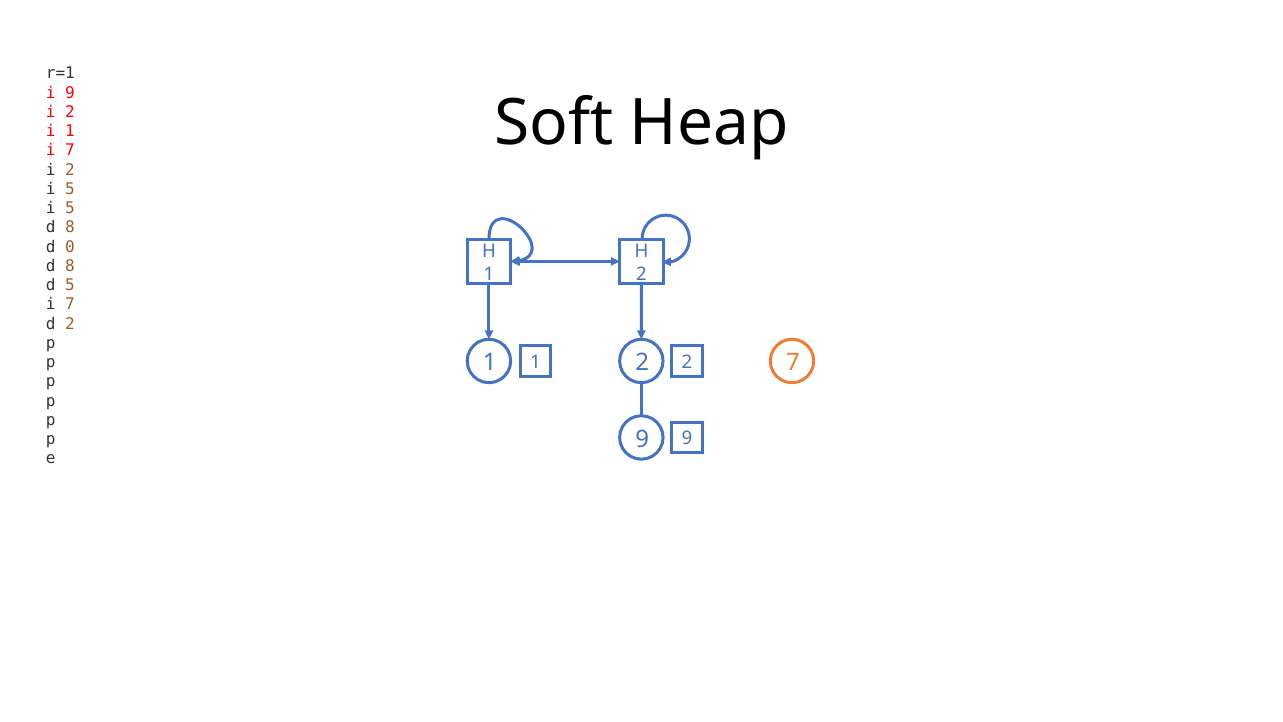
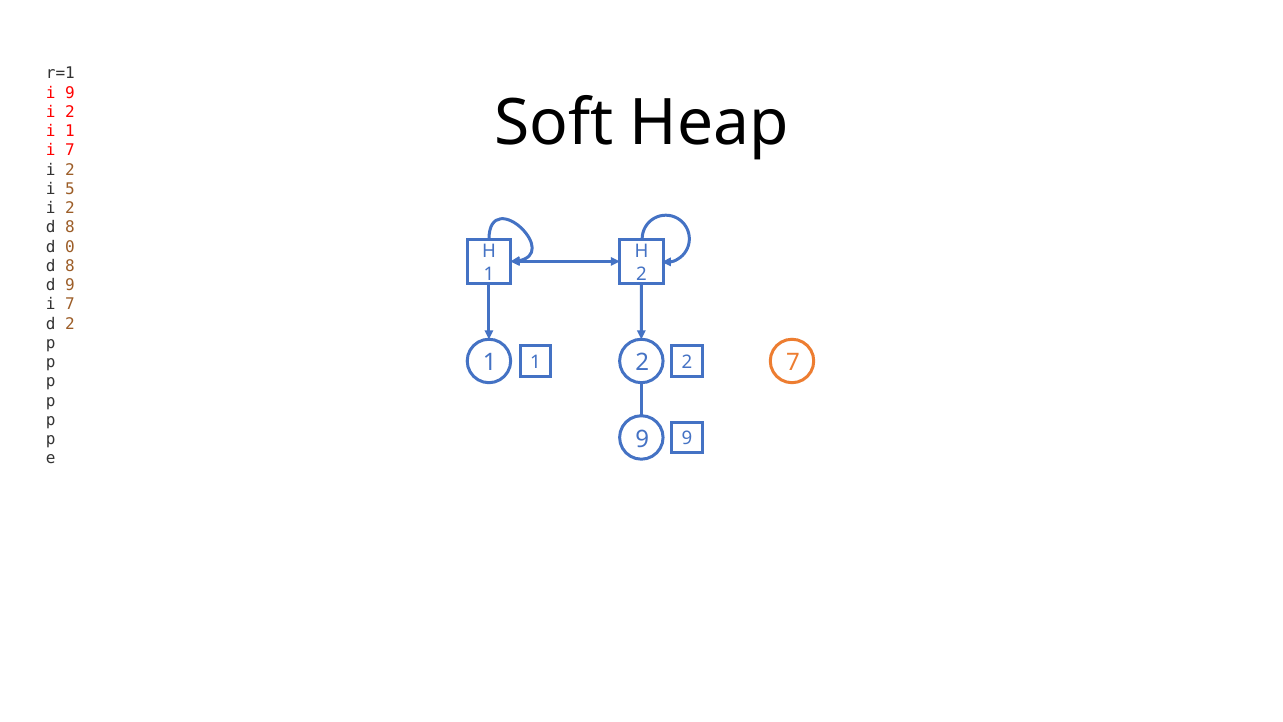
5 at (70, 208): 5 -> 2
d 5: 5 -> 9
